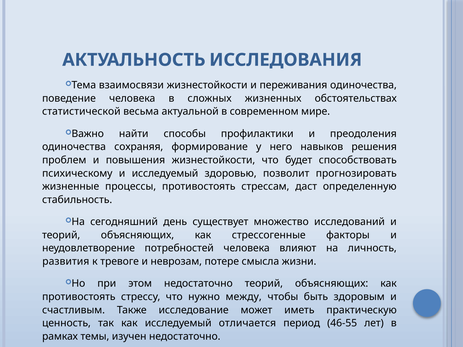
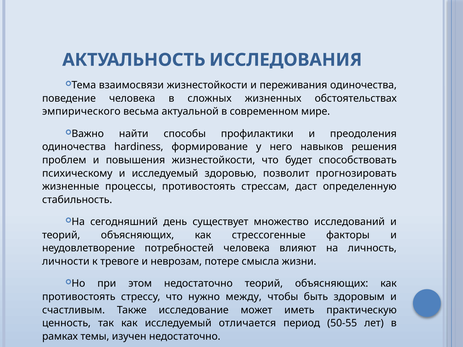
статистической: статистической -> эмпирического
сохраняя: сохраняя -> hardiness
развития: развития -> личности
46-55: 46-55 -> 50-55
